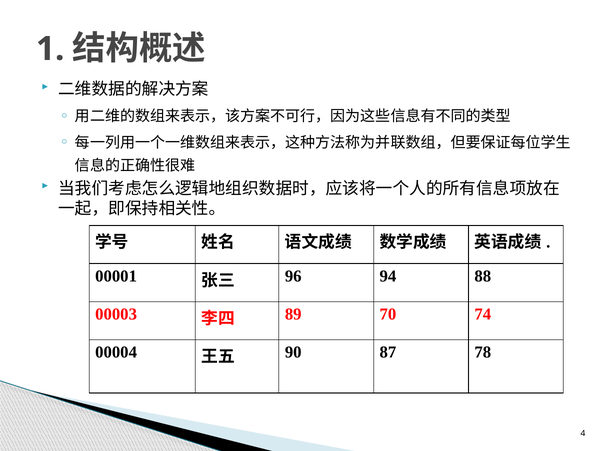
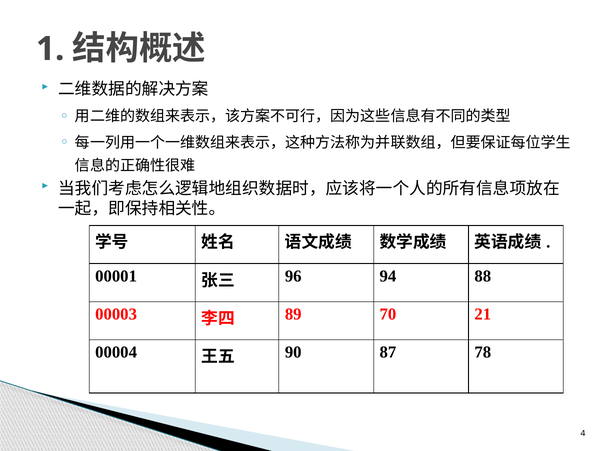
74: 74 -> 21
